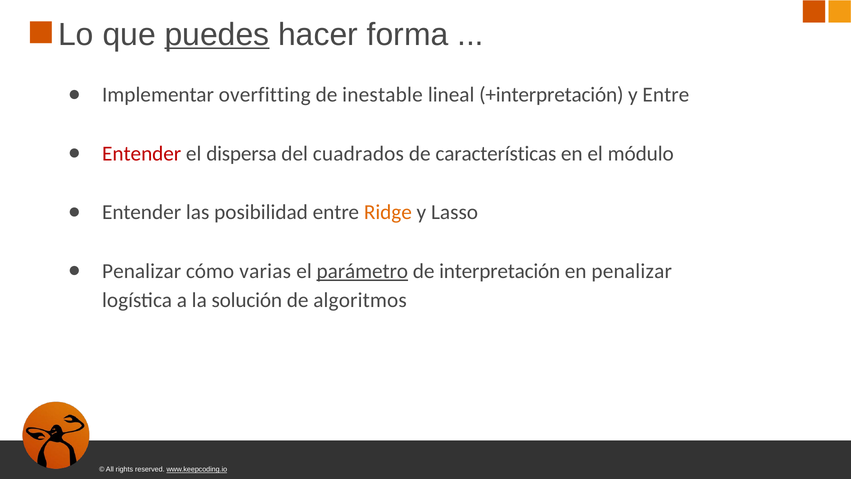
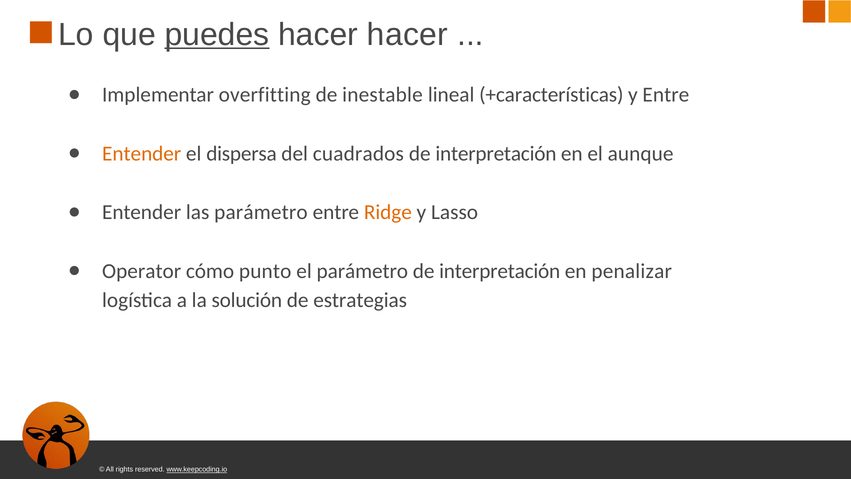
hacer forma: forma -> hacer
+interpretación: +interpretación -> +características
Entender at (142, 153) colour: red -> orange
características at (496, 153): características -> interpretación
módulo: módulo -> aunque
las posibilidad: posibilidad -> parámetro
Penalizar at (142, 271): Penalizar -> Operator
varias: varias -> punto
parámetro at (362, 271) underline: present -> none
algoritmos: algoritmos -> estrategias
